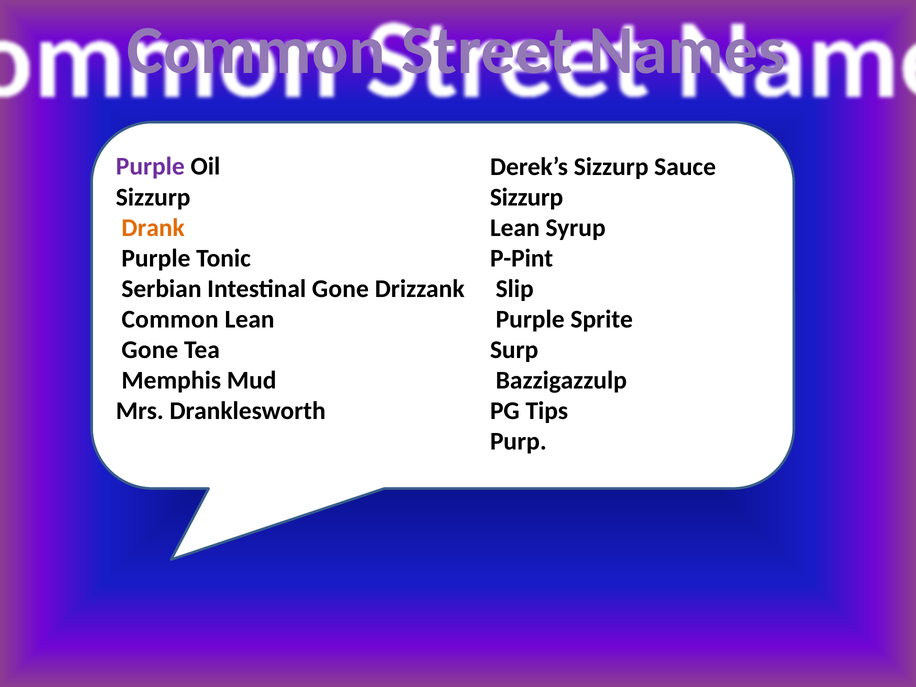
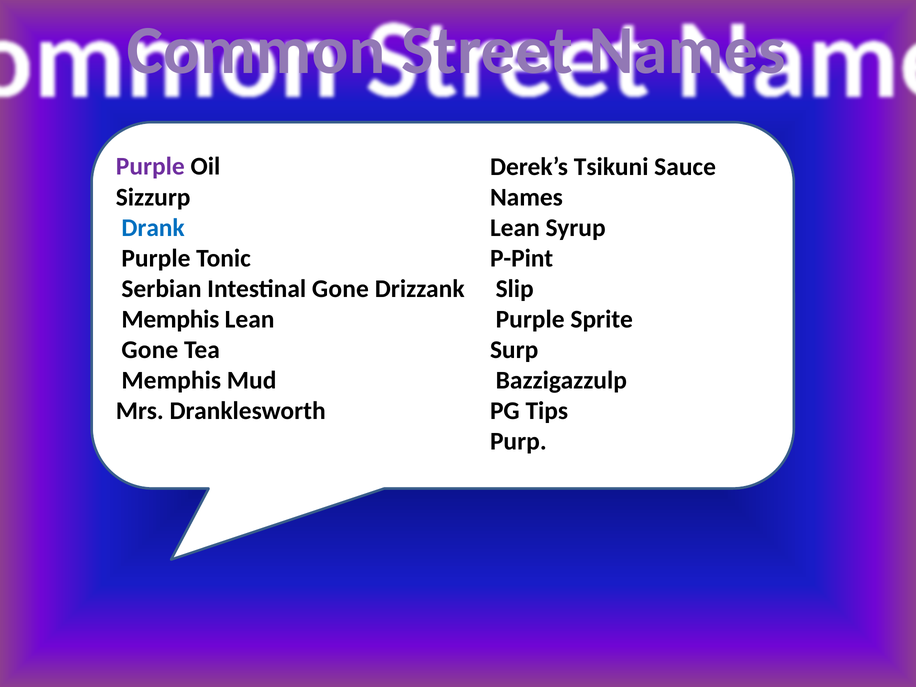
Derek’s Sizzurp: Sizzurp -> Tsikuni
Sizzurp at (527, 197): Sizzurp -> Names
Drank colour: orange -> blue
Common at (170, 319): Common -> Memphis
